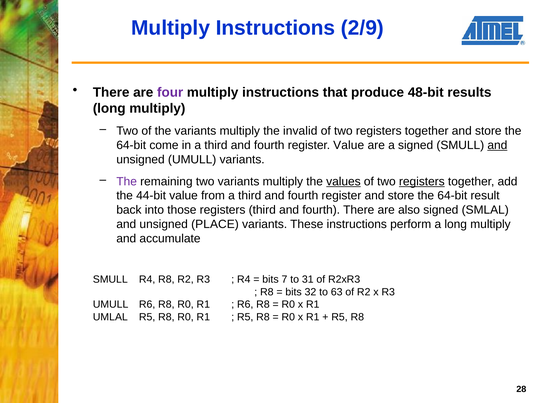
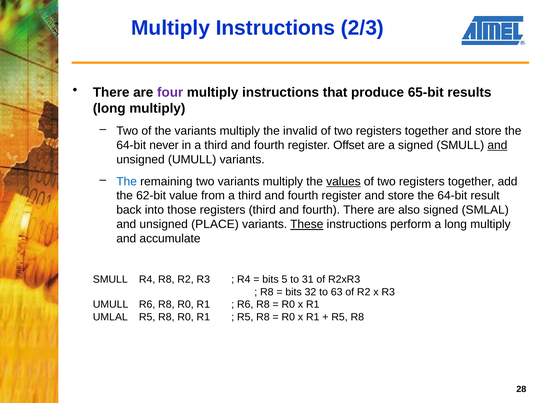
2/9: 2/9 -> 2/3
48-bit: 48-bit -> 65-bit
come: come -> never
register Value: Value -> Offset
The at (127, 182) colour: purple -> blue
registers at (422, 182) underline: present -> none
44-bit: 44-bit -> 62-bit
These underline: none -> present
7: 7 -> 5
